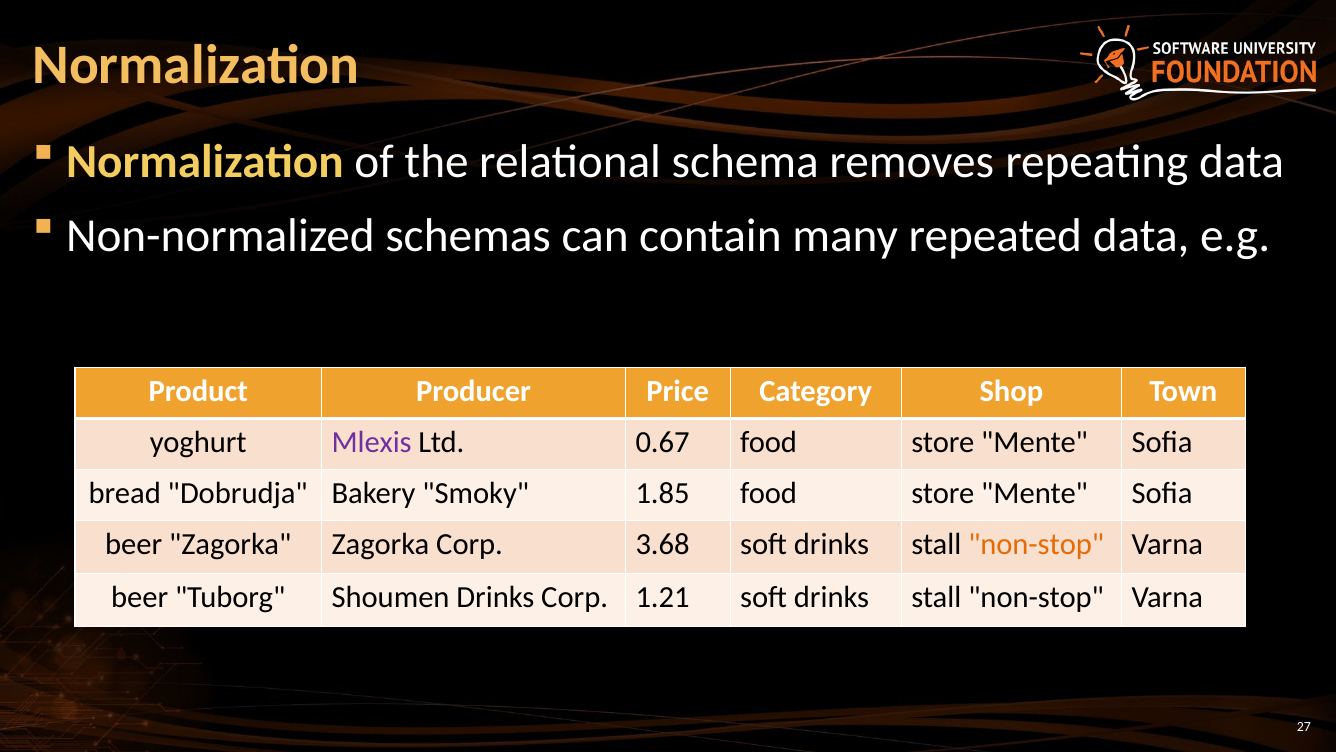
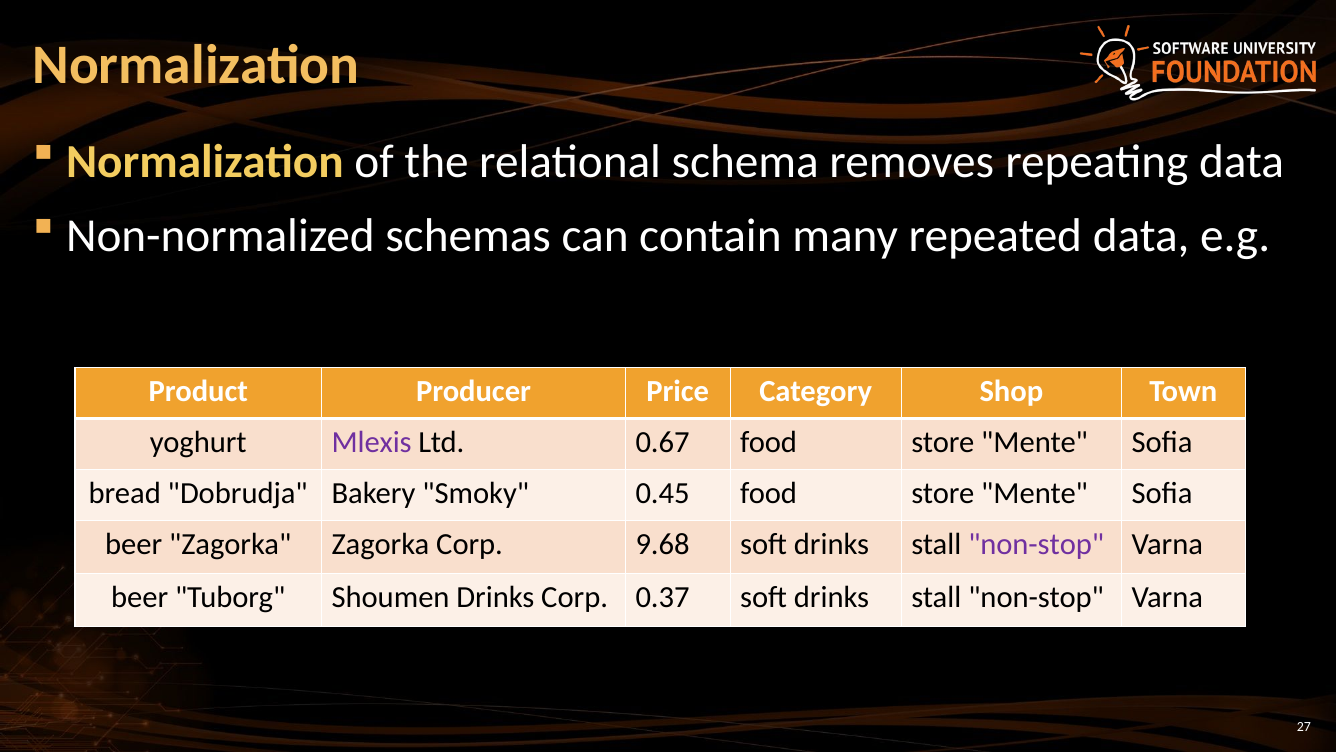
1.85: 1.85 -> 0.45
3.68: 3.68 -> 9.68
non-stop at (1036, 544) colour: orange -> purple
1.21: 1.21 -> 0.37
